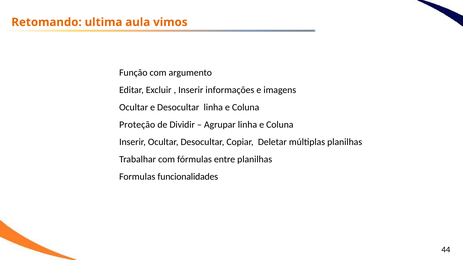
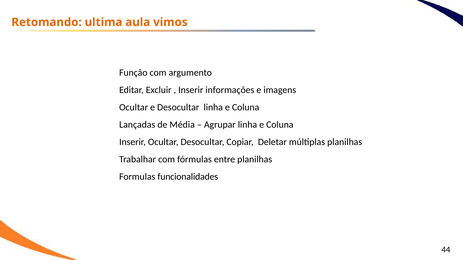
Proteção: Proteção -> Lançadas
Dividir: Dividir -> Média
